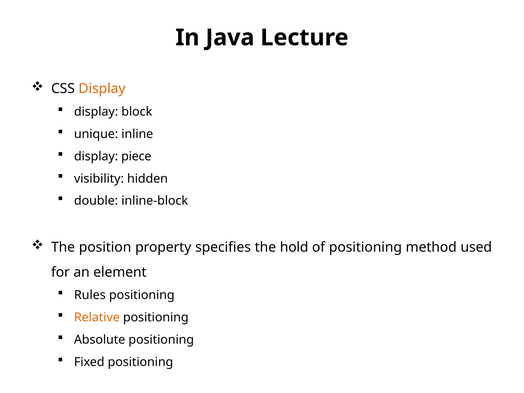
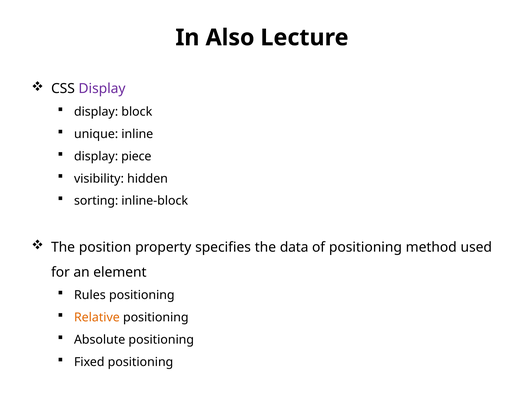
Java: Java -> Also
Display at (102, 89) colour: orange -> purple
double: double -> sorting
hold: hold -> data
